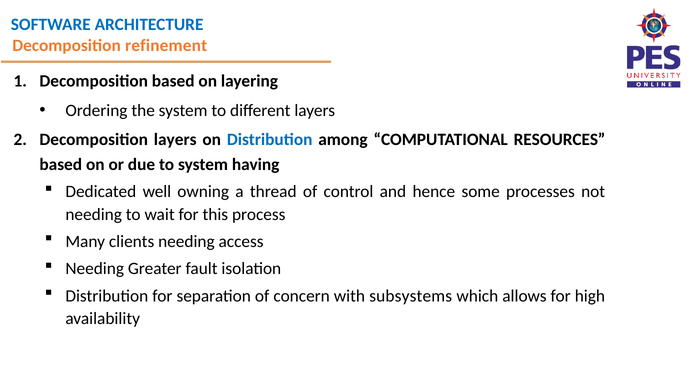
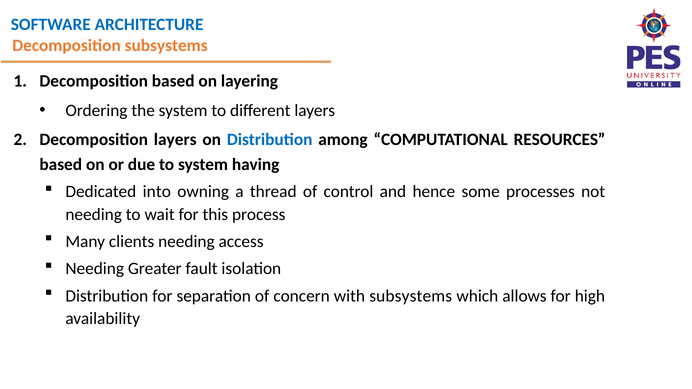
Decomposition refinement: refinement -> subsystems
well: well -> into
